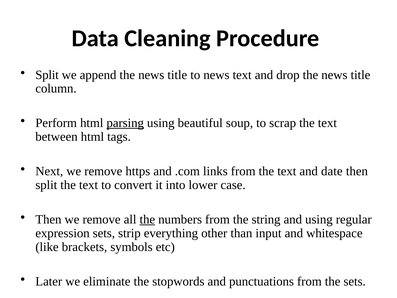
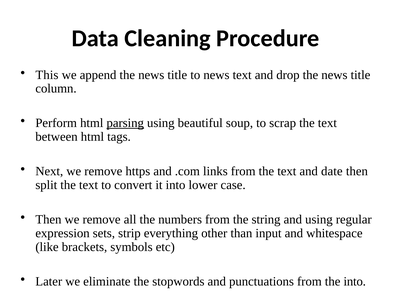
Split at (47, 75): Split -> This
the at (147, 219) underline: present -> none
the sets: sets -> into
